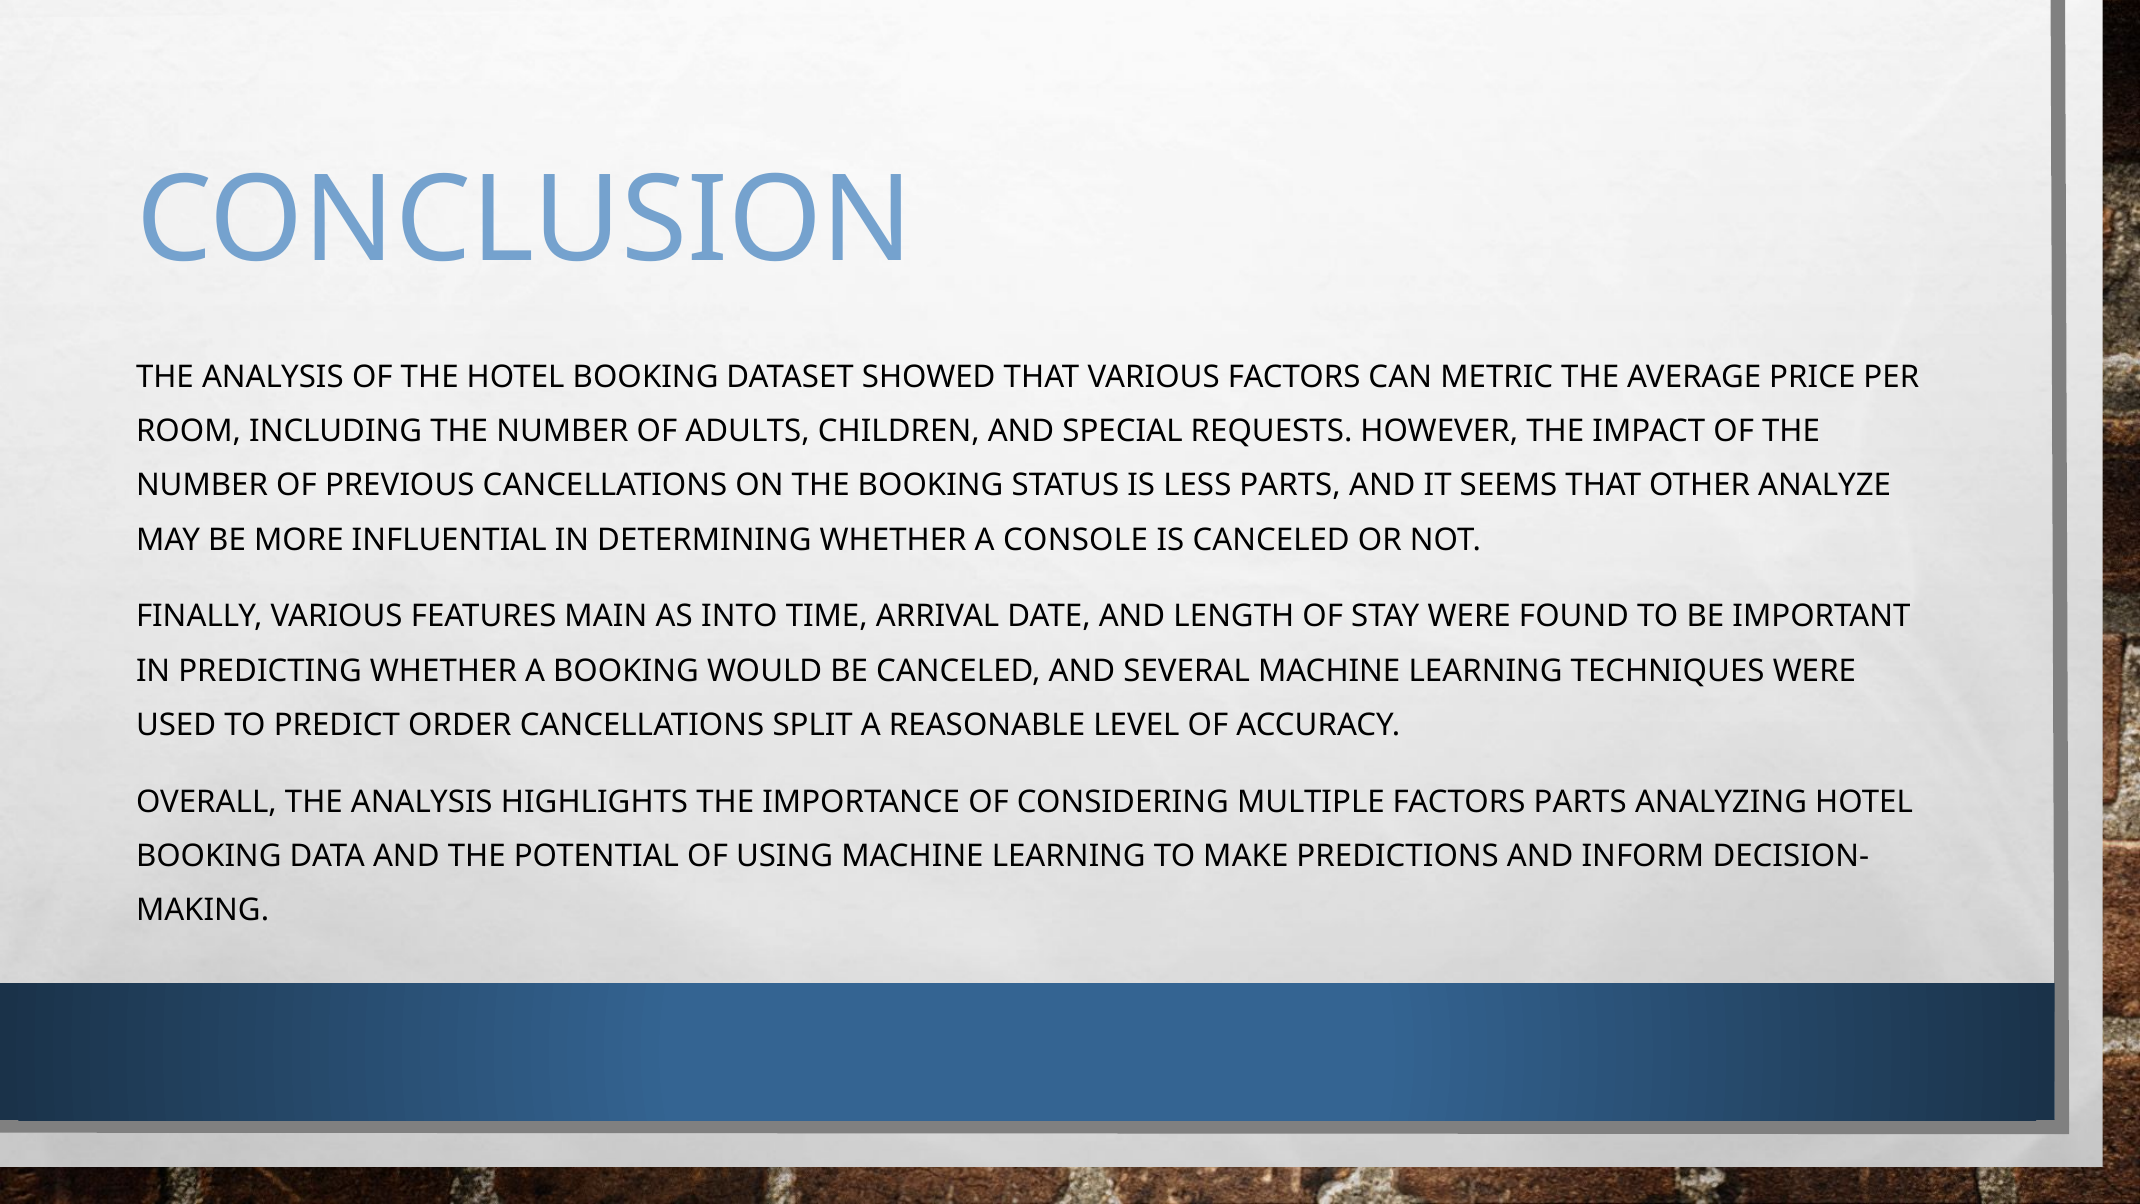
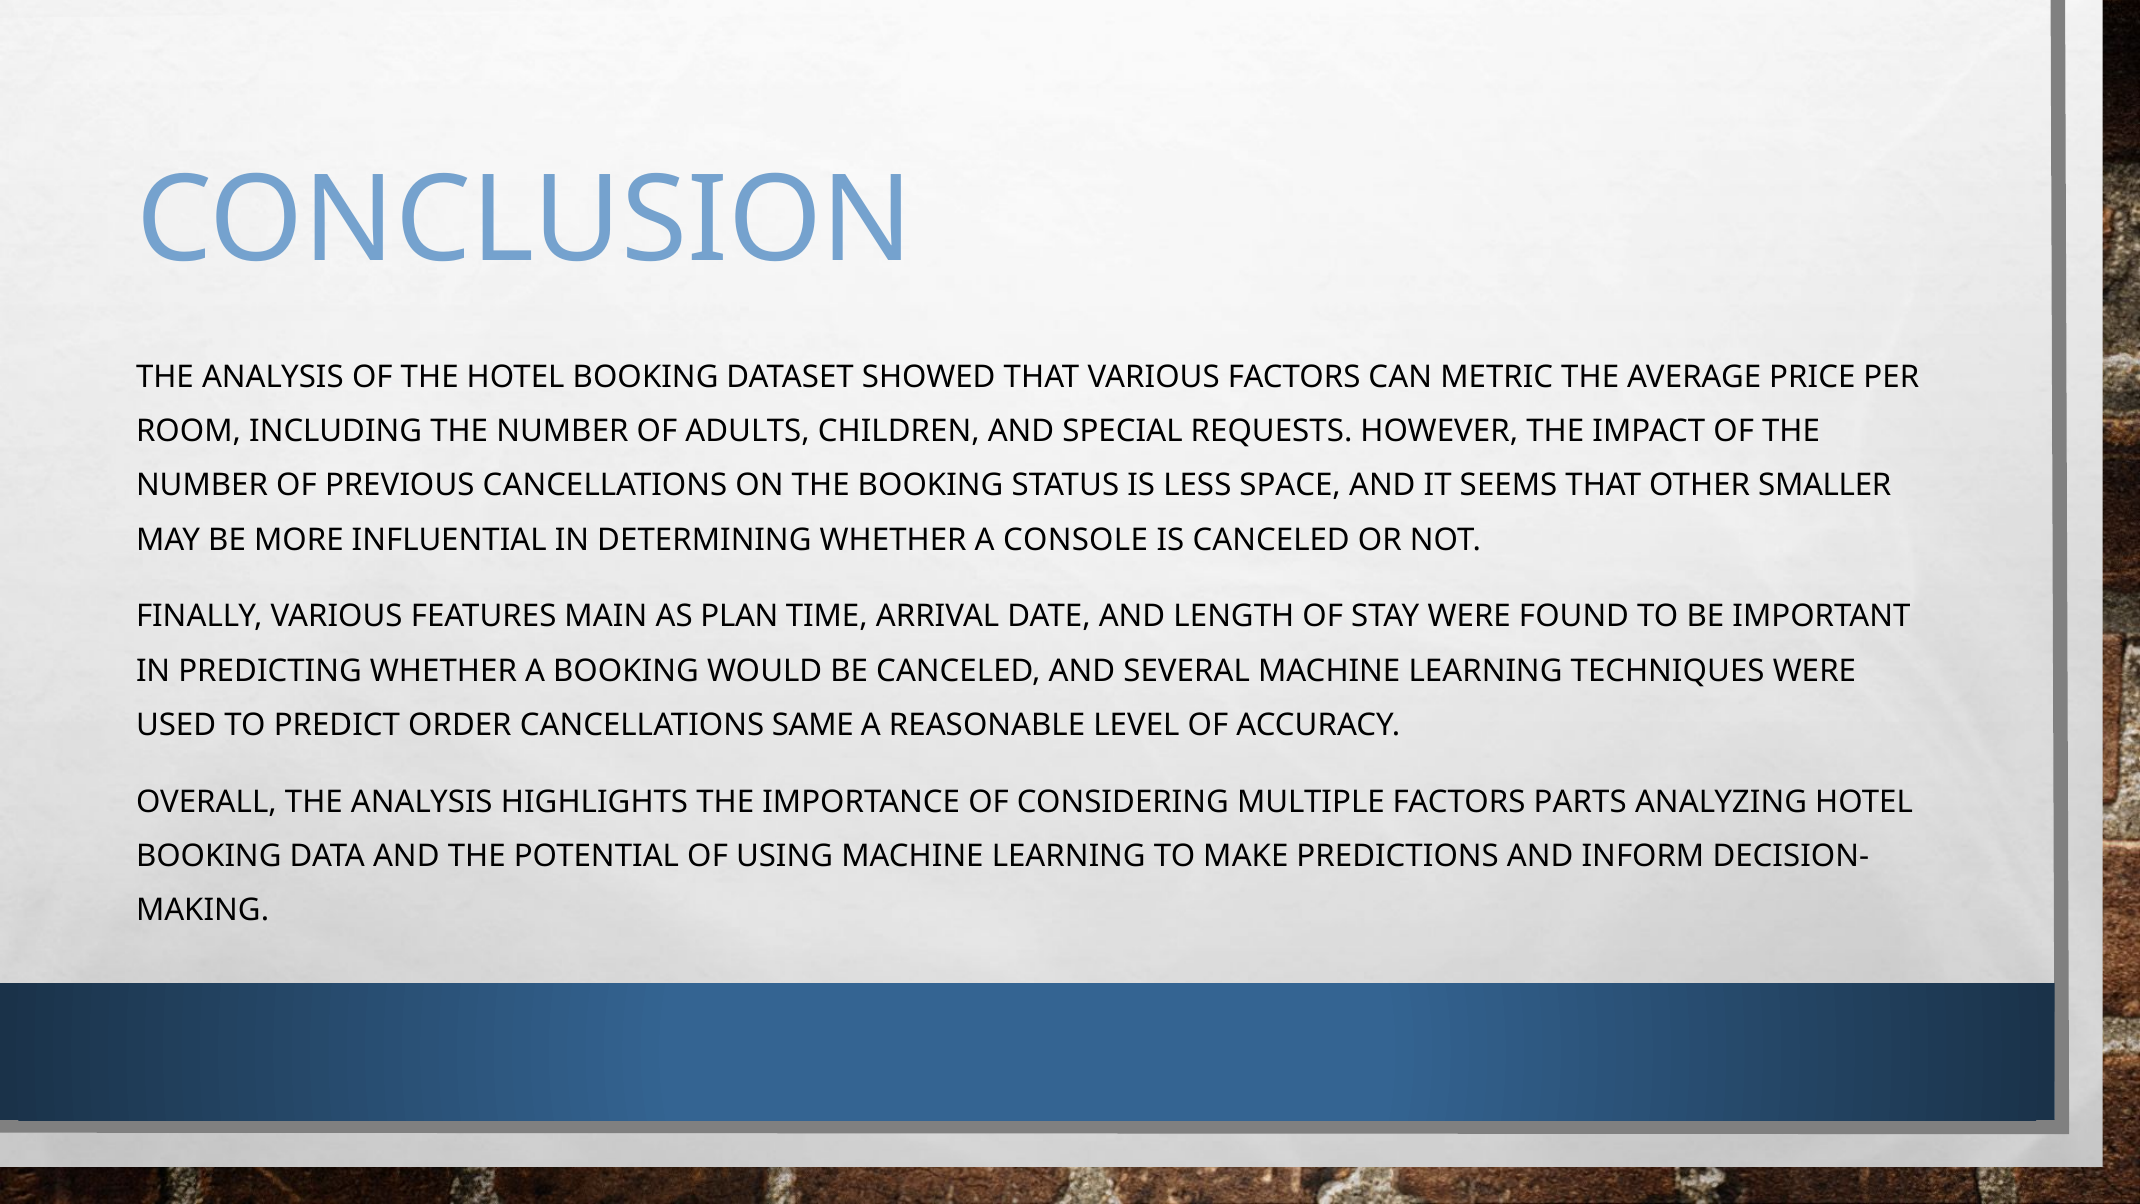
LESS PARTS: PARTS -> SPACE
ANALYZE: ANALYZE -> SMALLER
INTO: INTO -> PLAN
SPLIT: SPLIT -> SAME
